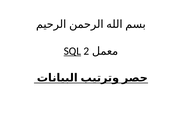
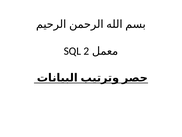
SQL underline: present -> none
